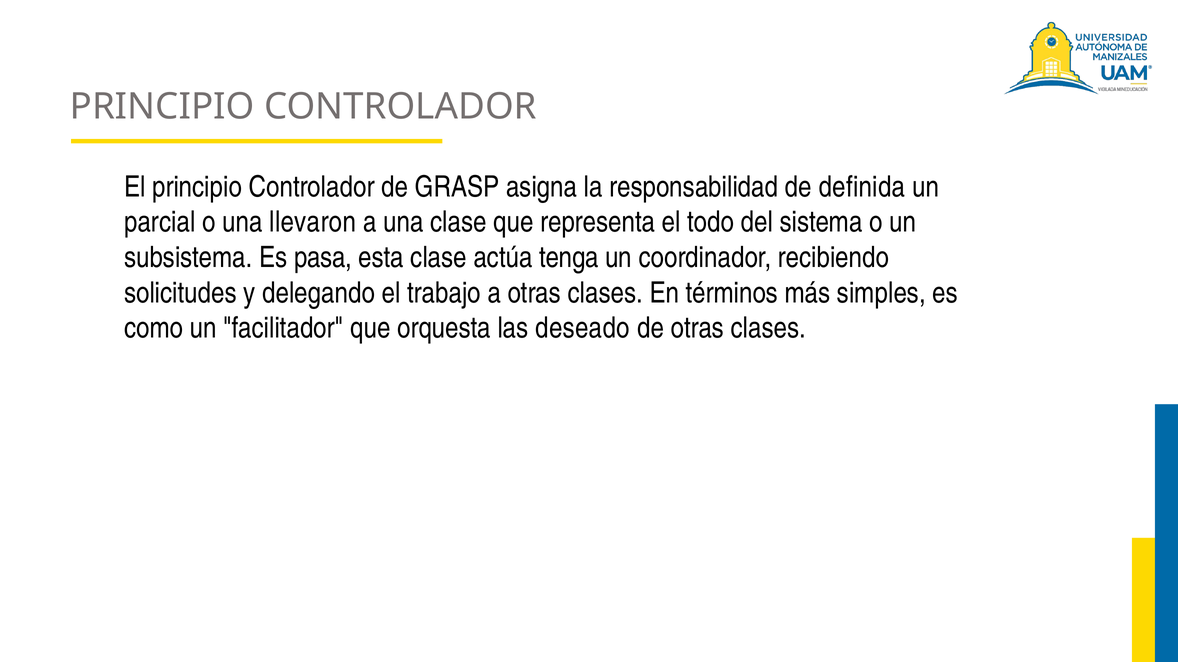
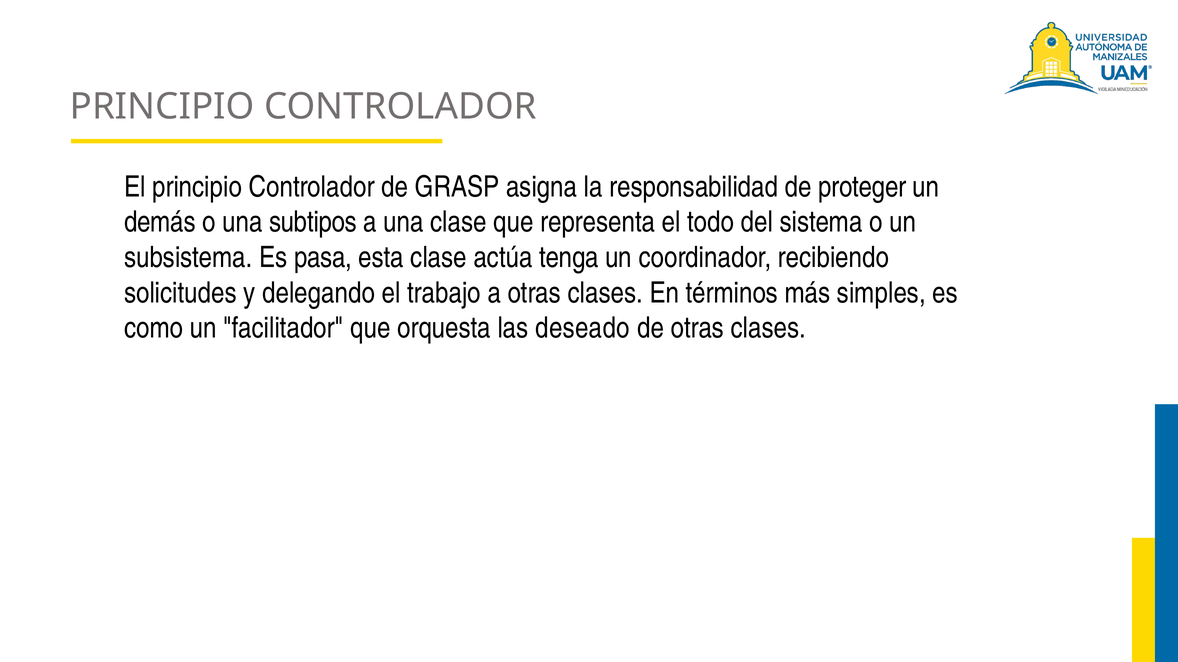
definida: definida -> proteger
parcial: parcial -> demás
llevaron: llevaron -> subtipos
